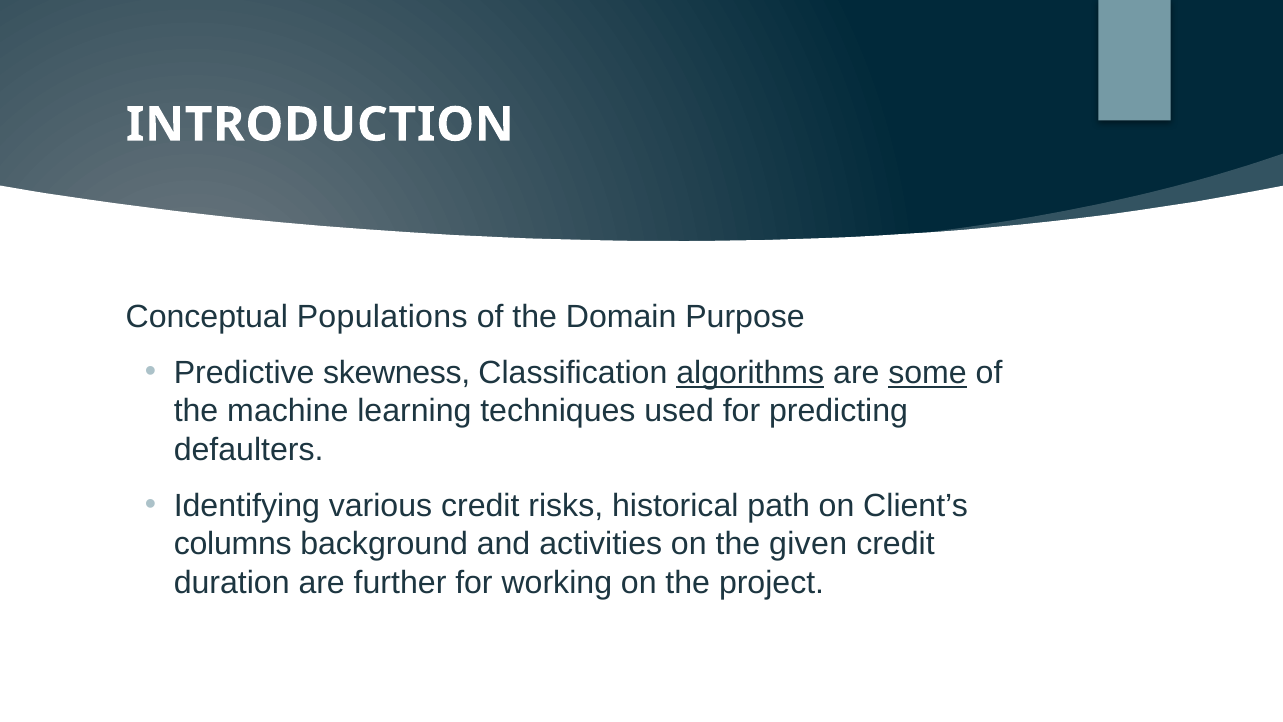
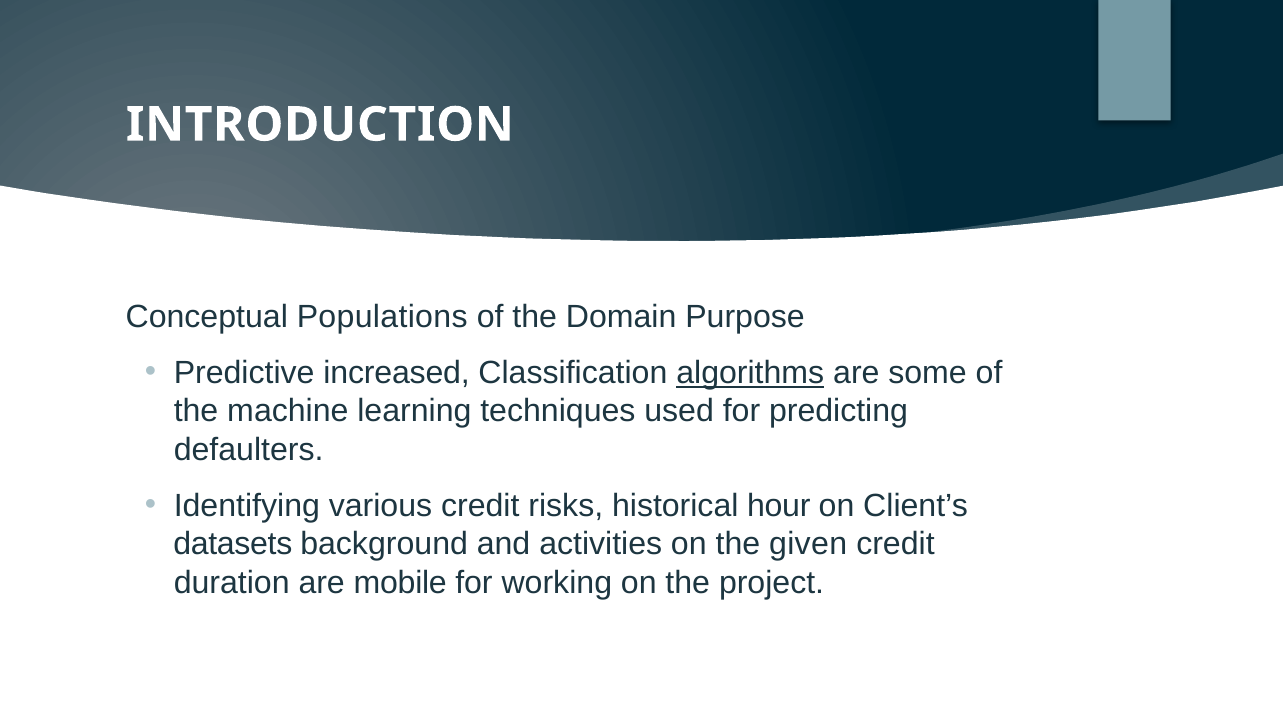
skewness: skewness -> increased
some underline: present -> none
path: path -> hour
columns: columns -> datasets
further: further -> mobile
